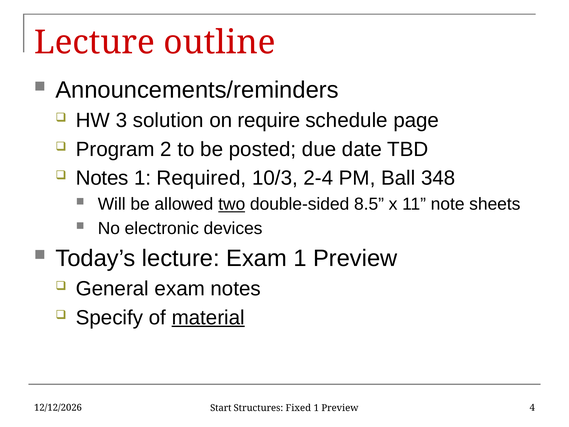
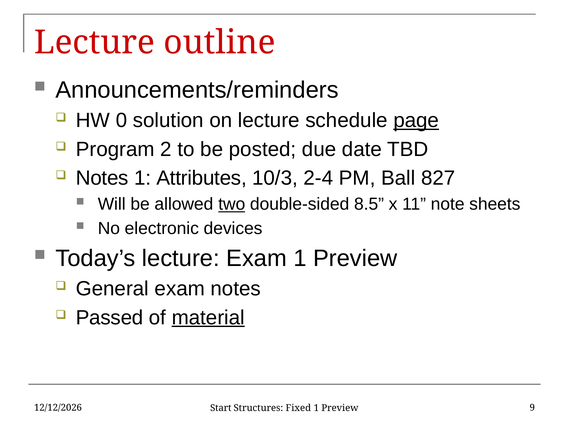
3: 3 -> 0
on require: require -> lecture
page underline: none -> present
Required: Required -> Attributes
348: 348 -> 827
Specify: Specify -> Passed
4: 4 -> 9
